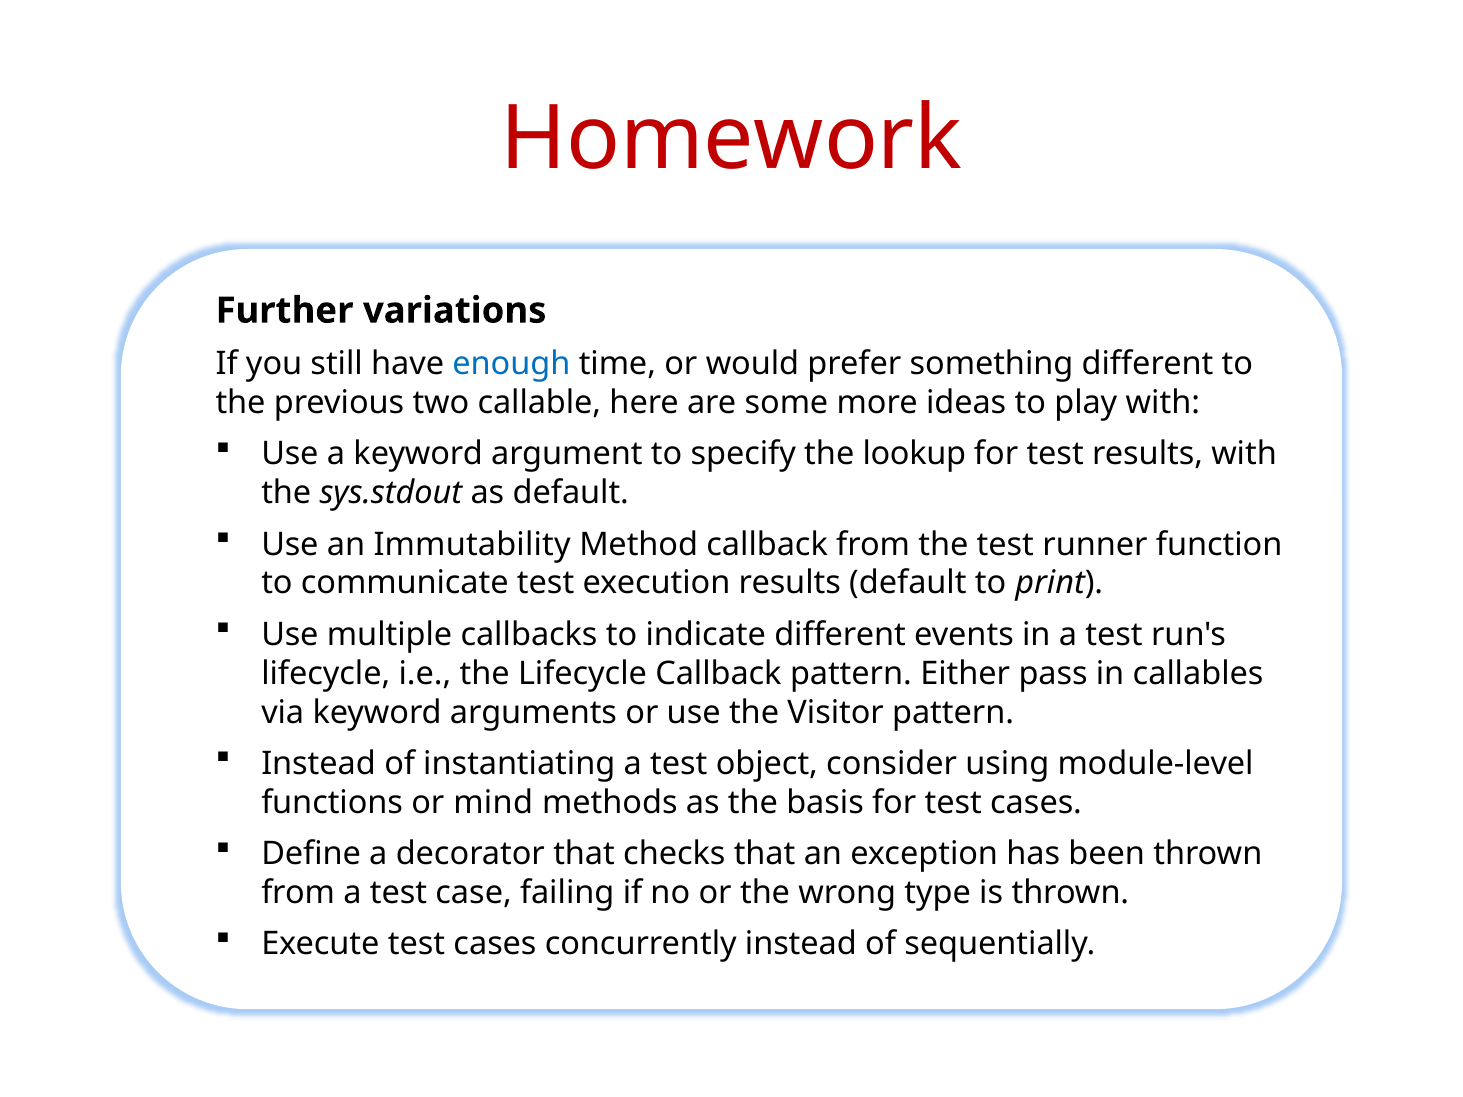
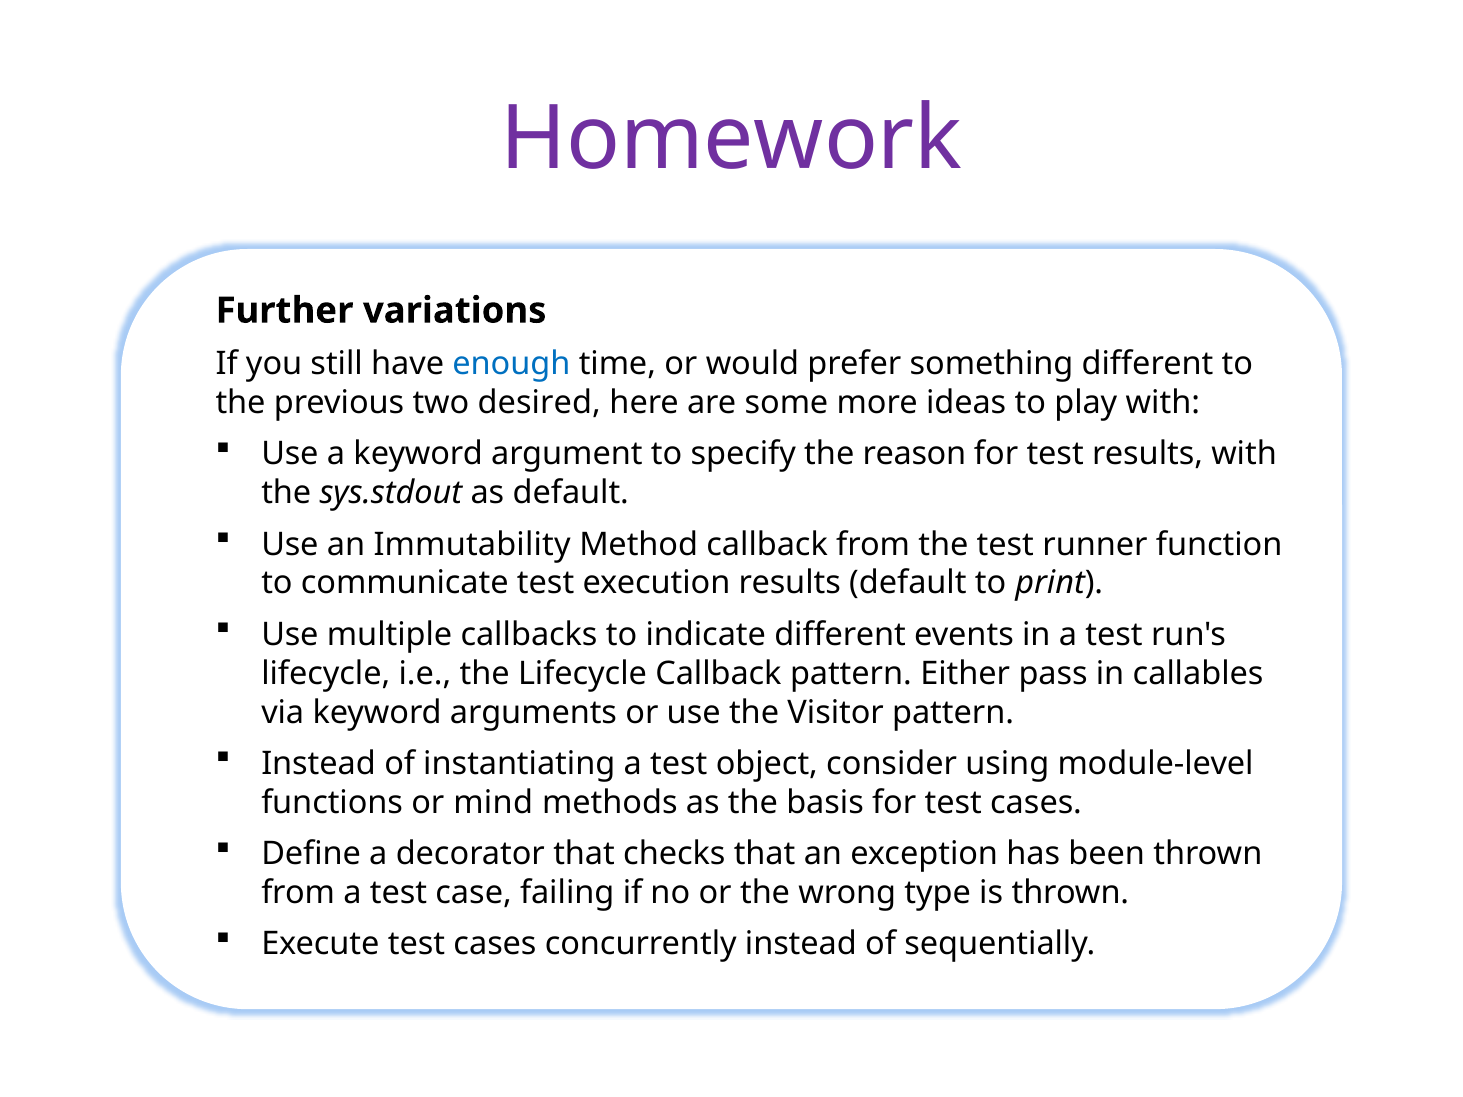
Homework colour: red -> purple
callable: callable -> desired
lookup: lookup -> reason
